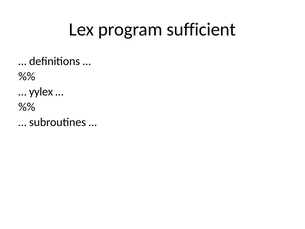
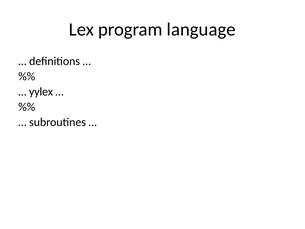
sufficient: sufficient -> language
